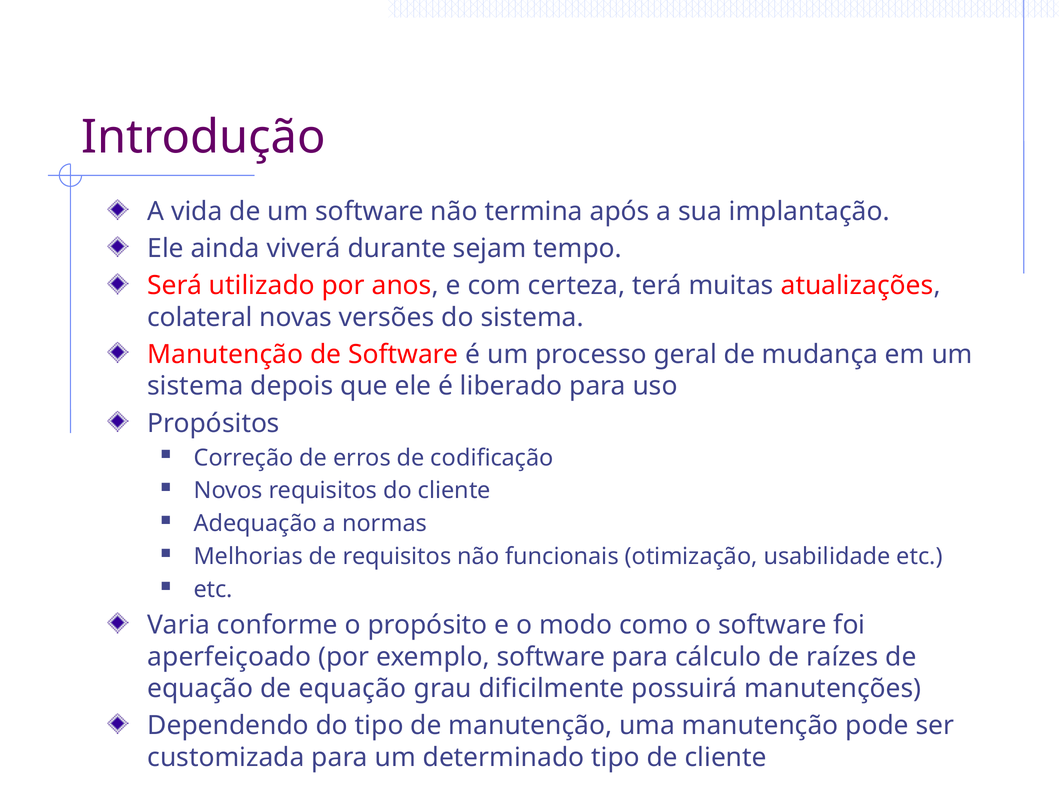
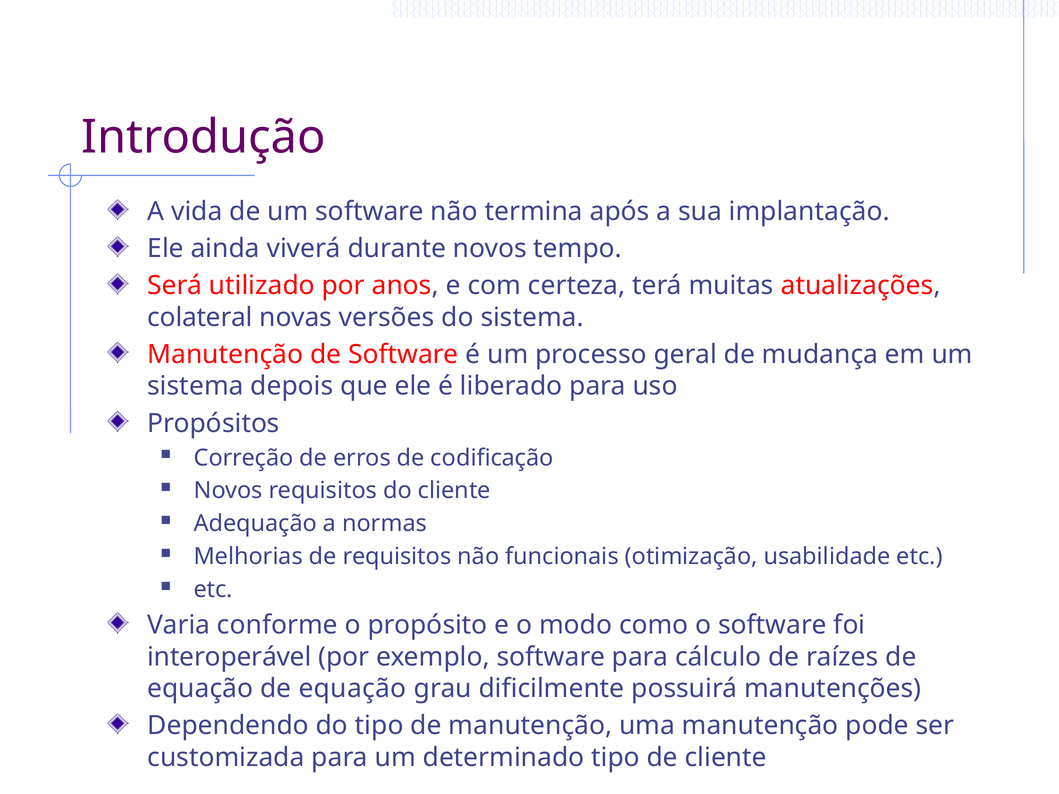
durante sejam: sejam -> novos
aperfeiçoado: aperfeiçoado -> interoperável
